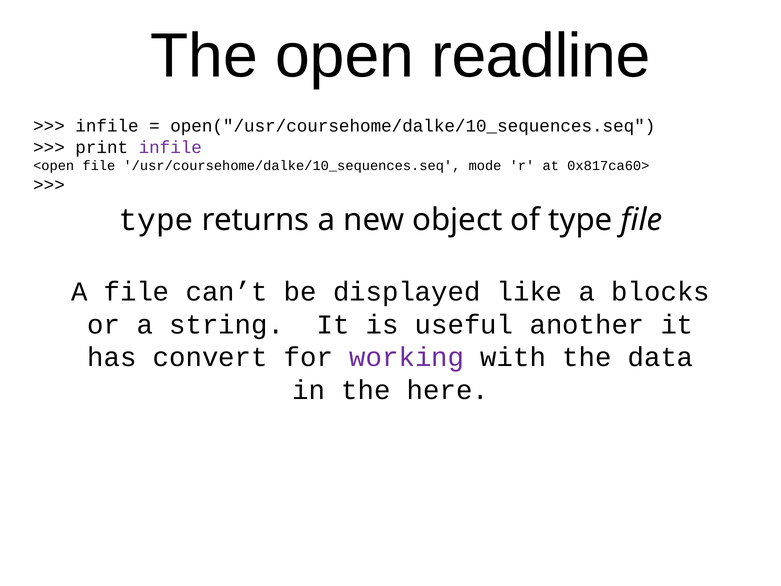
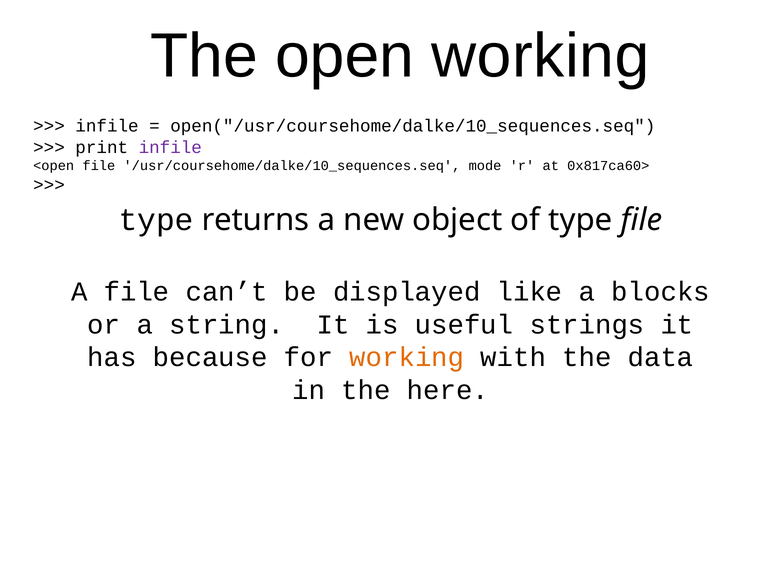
open readline: readline -> working
another: another -> strings
convert: convert -> because
working at (407, 357) colour: purple -> orange
